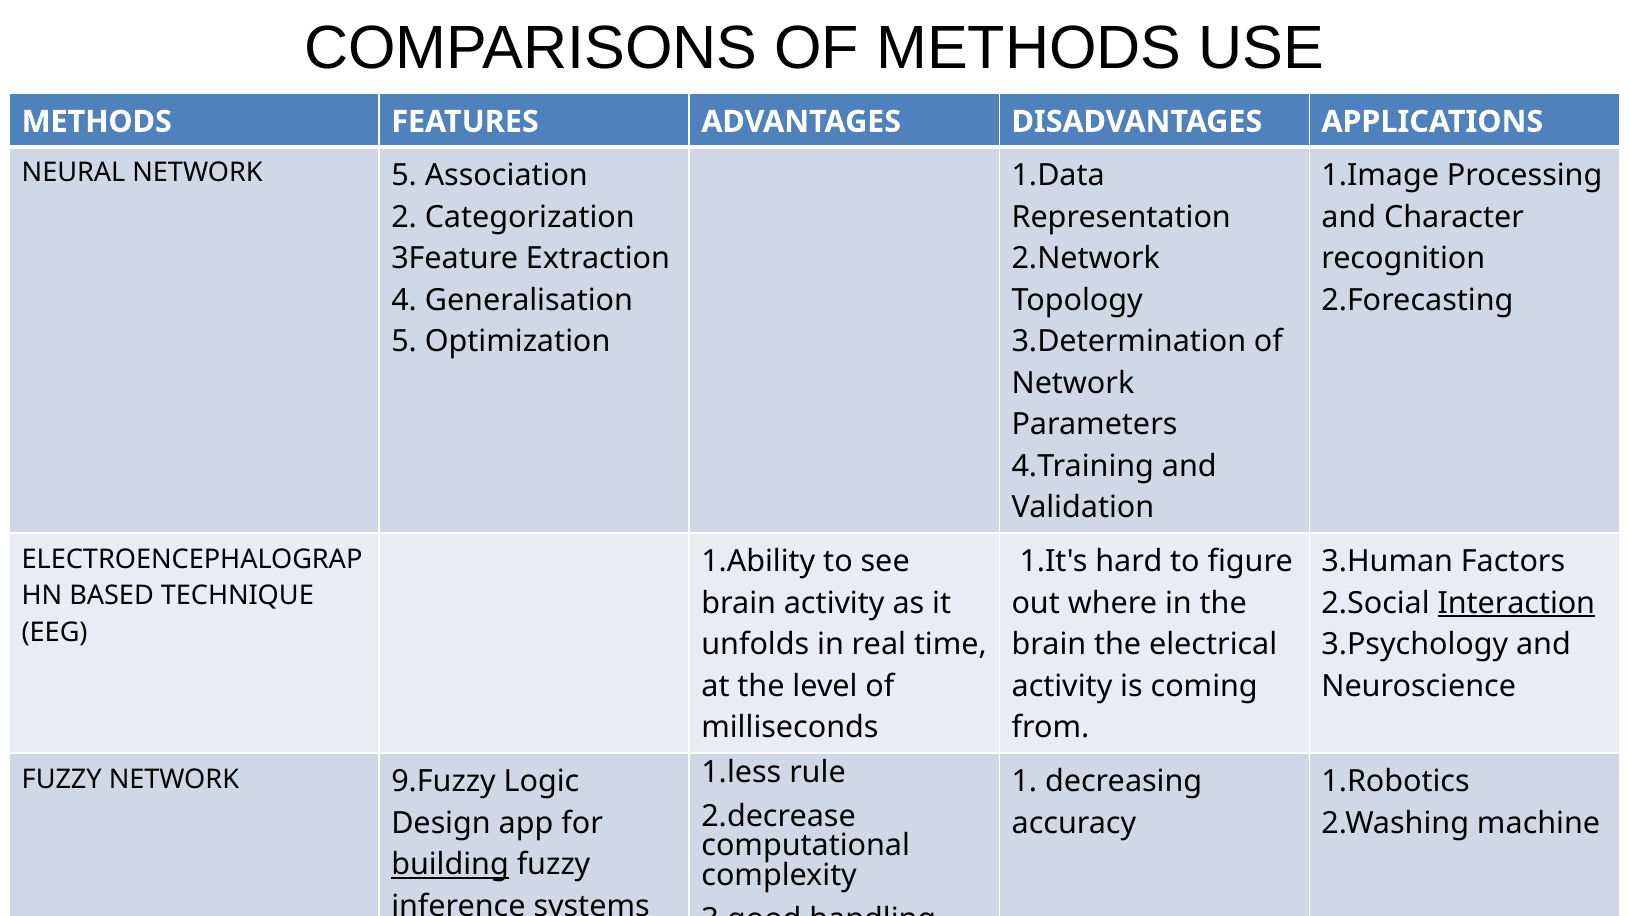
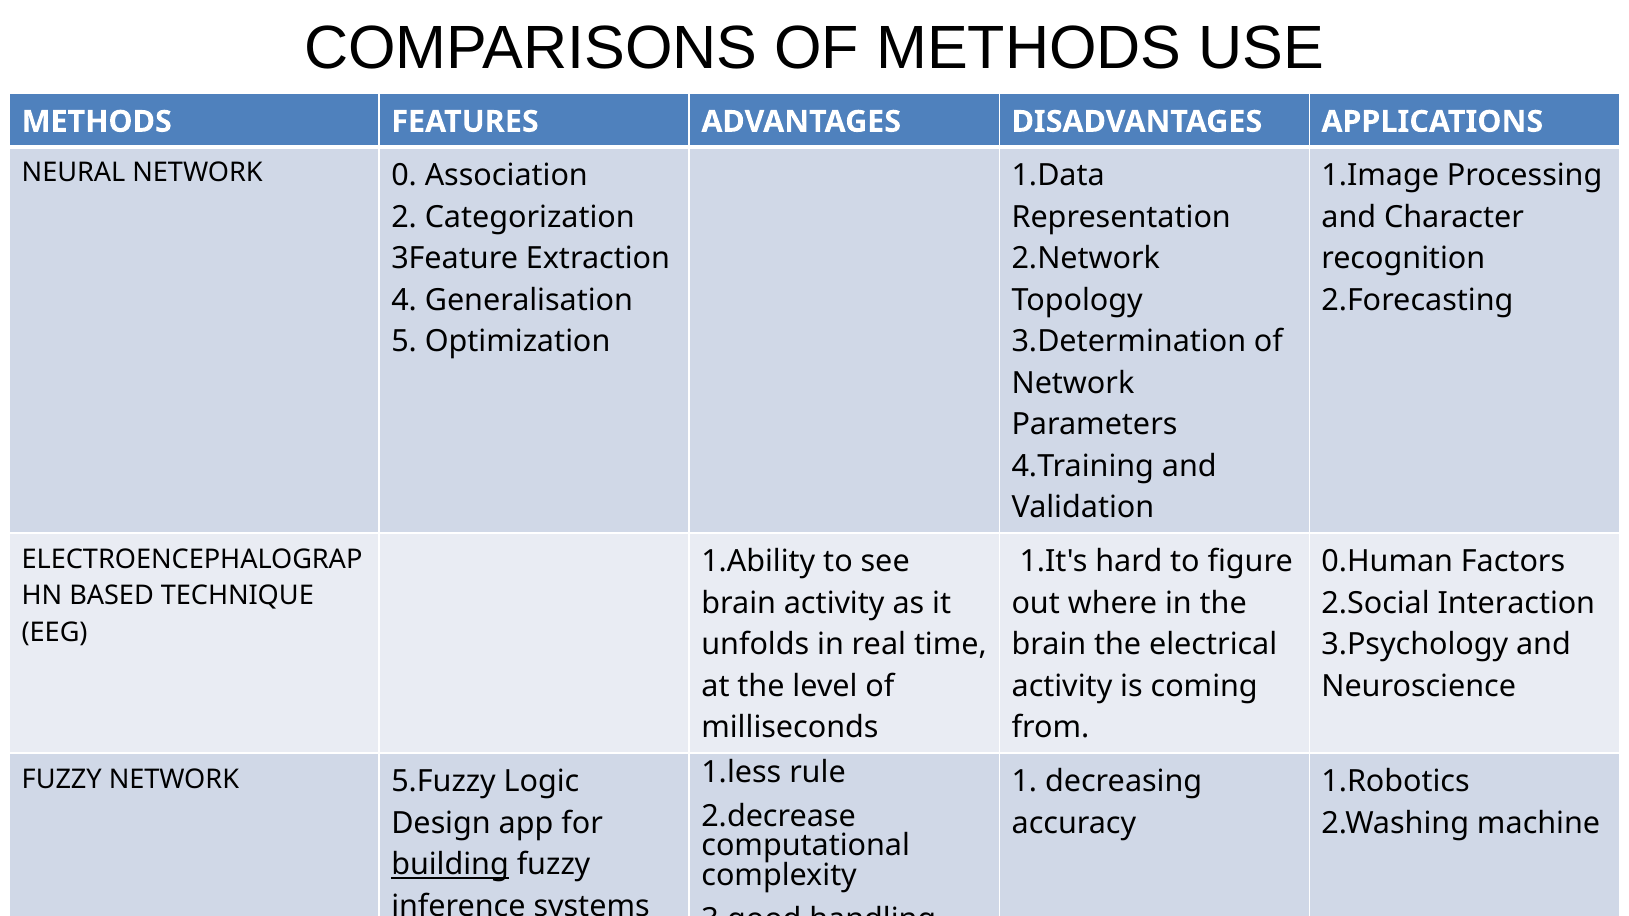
NETWORK 5: 5 -> 0
3.Human: 3.Human -> 0.Human
Interaction underline: present -> none
9.Fuzzy: 9.Fuzzy -> 5.Fuzzy
